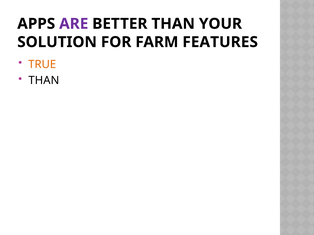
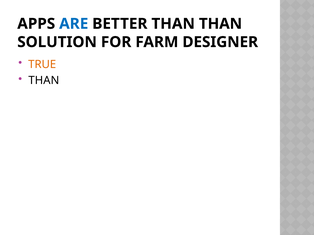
ARE colour: purple -> blue
THAN YOUR: YOUR -> THAN
FEATURES: FEATURES -> DESIGNER
